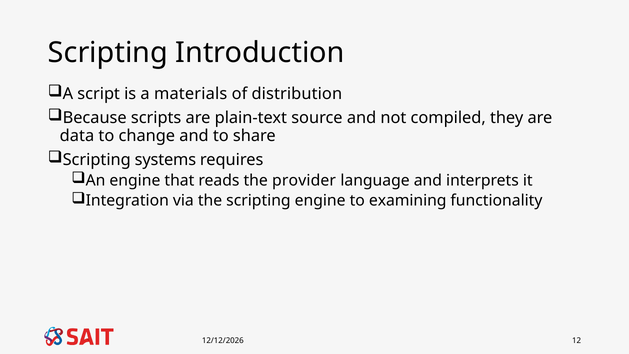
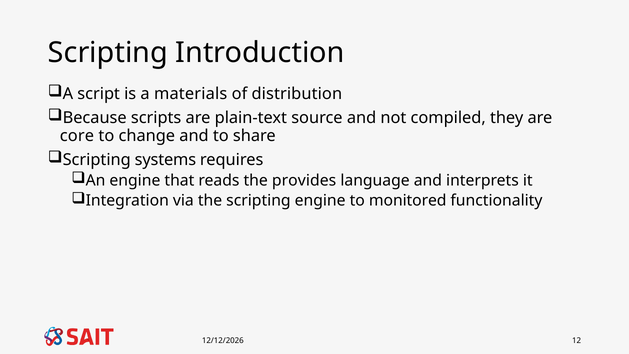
data: data -> core
provider: provider -> provides
examining: examining -> monitored
